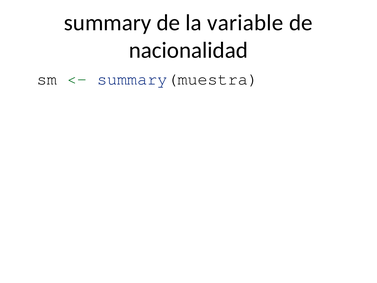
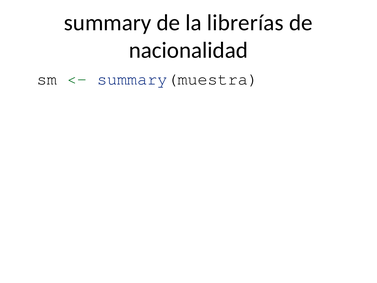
variable: variable -> librerías
